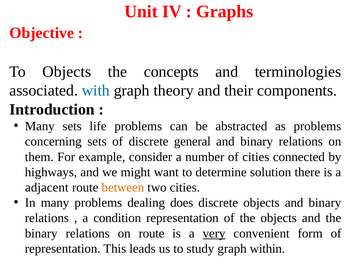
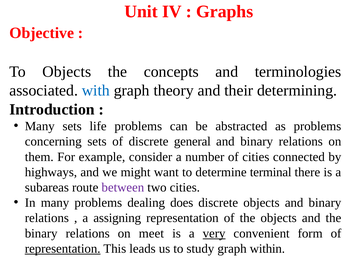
components: components -> determining
solution: solution -> terminal
adjacent: adjacent -> subareas
between colour: orange -> purple
condition: condition -> assigning
on route: route -> meet
representation at (63, 249) underline: none -> present
